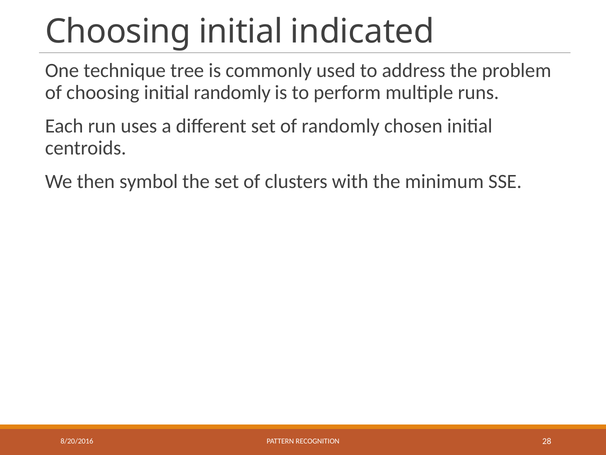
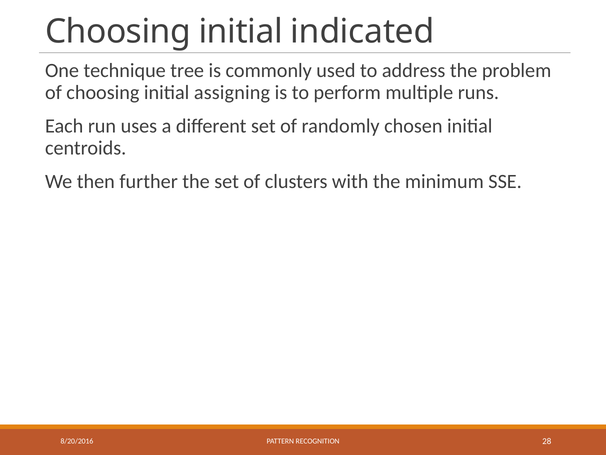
initial randomly: randomly -> assigning
symbol: symbol -> further
